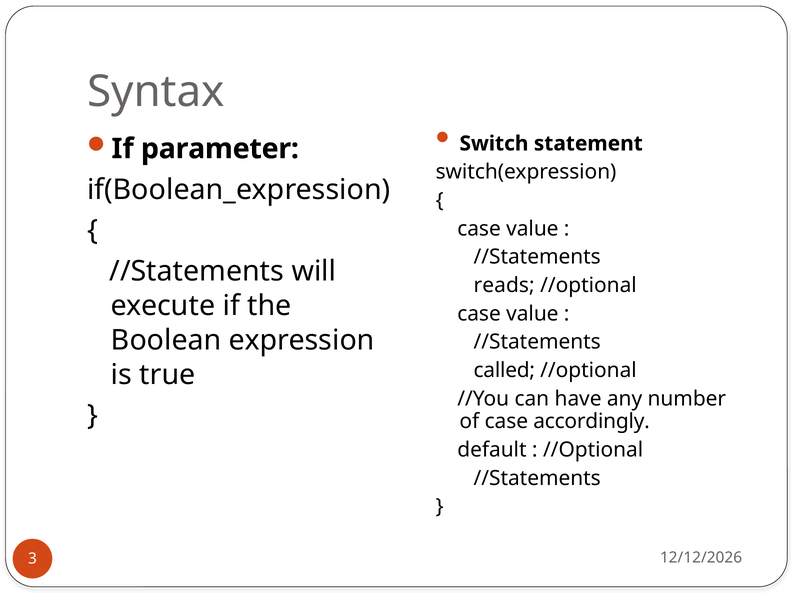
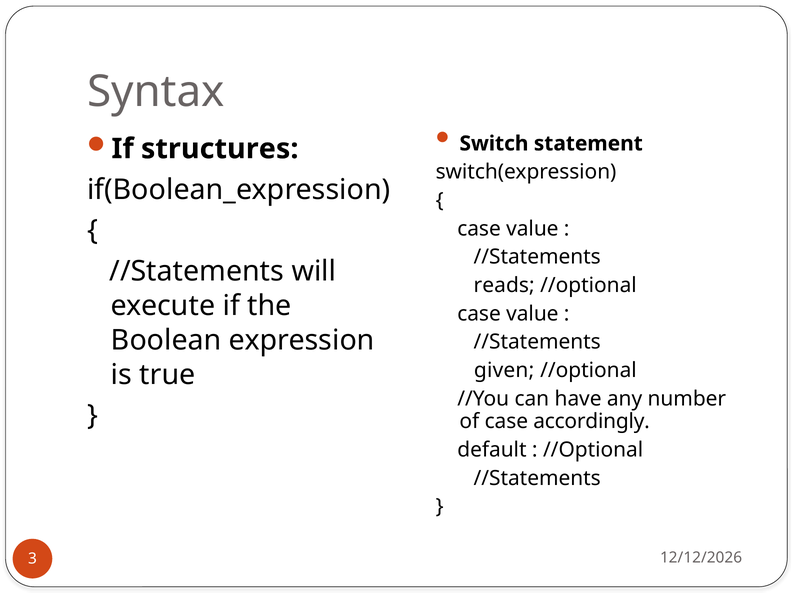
parameter: parameter -> structures
called: called -> given
